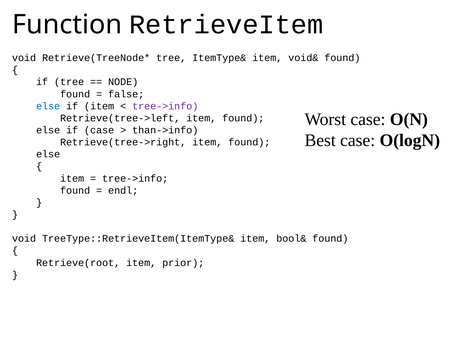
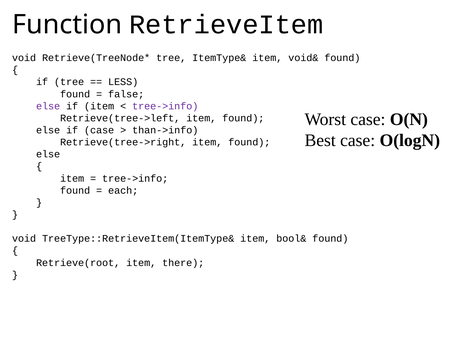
NODE: NODE -> LESS
else at (48, 106) colour: blue -> purple
endl: endl -> each
prior: prior -> there
